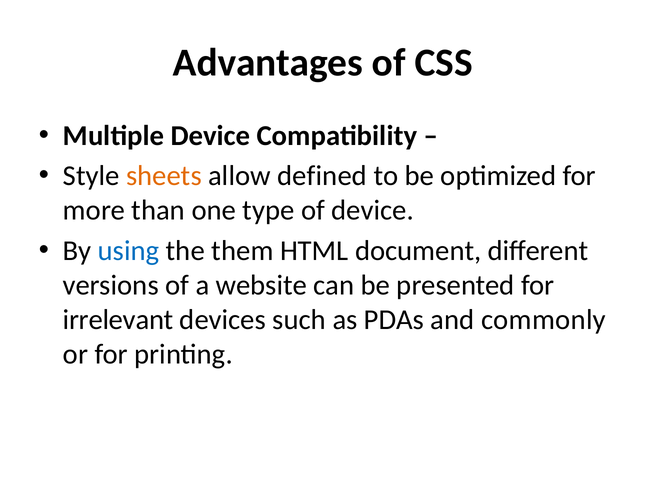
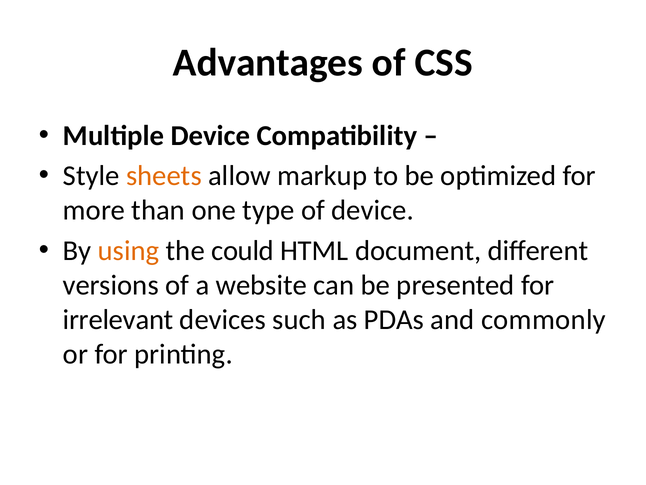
defined: defined -> markup
using colour: blue -> orange
them: them -> could
